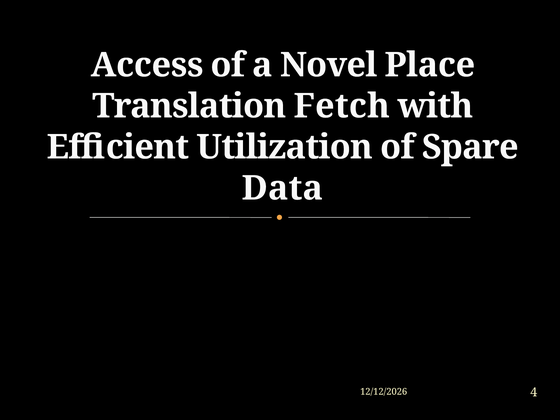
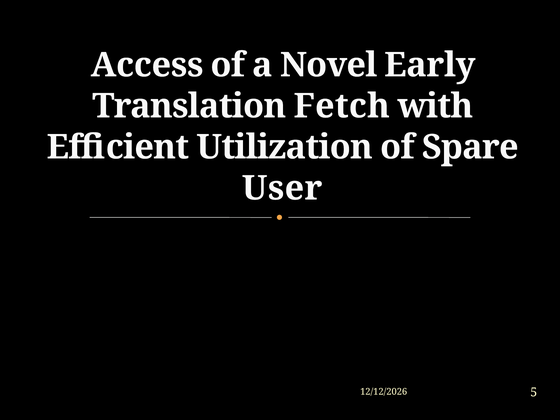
Place: Place -> Early
Data: Data -> User
4: 4 -> 5
